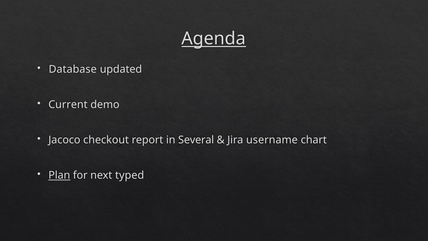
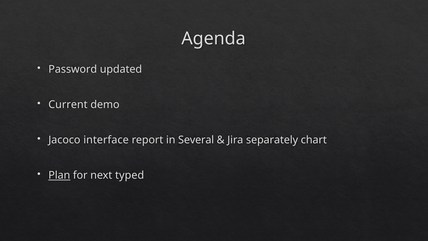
Agenda underline: present -> none
Database: Database -> Password
checkout: checkout -> interface
username: username -> separately
